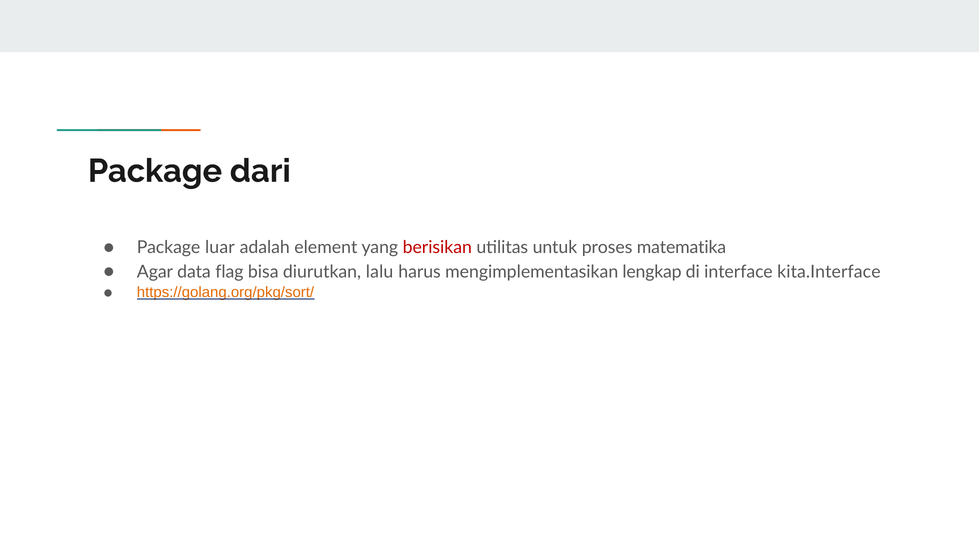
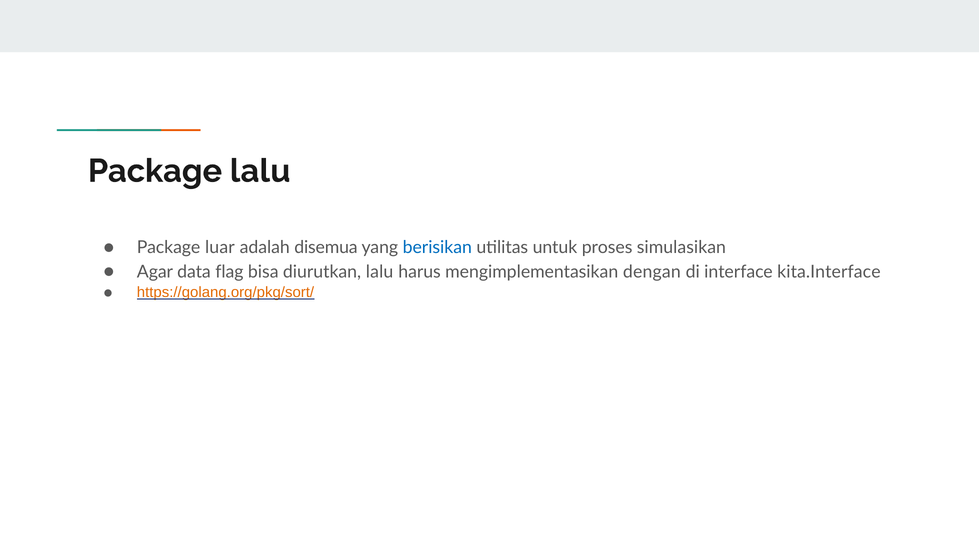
Package dari: dari -> lalu
element: element -> disemua
berisikan colour: red -> blue
matematika: matematika -> simulasikan
lengkap: lengkap -> dengan
